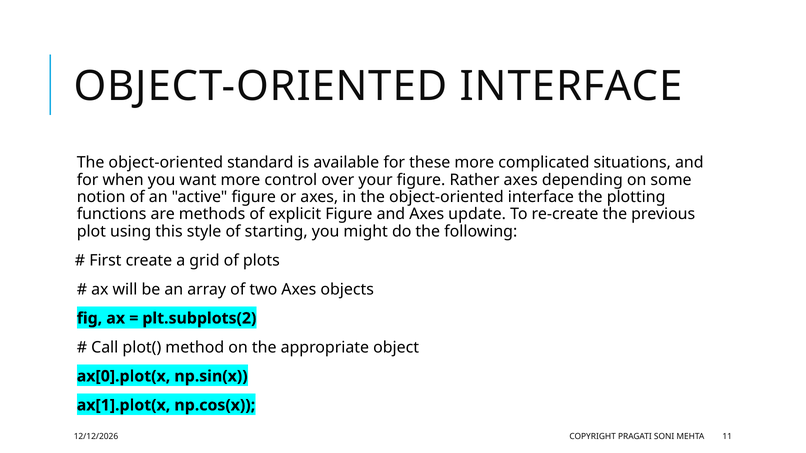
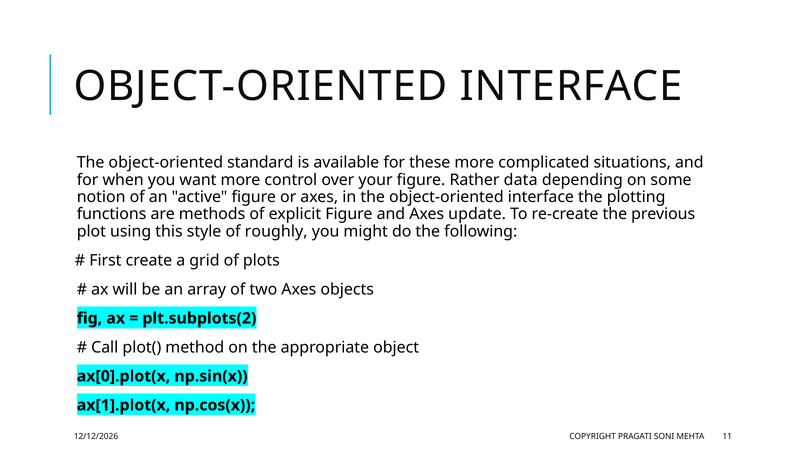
Rather axes: axes -> data
starting: starting -> roughly
